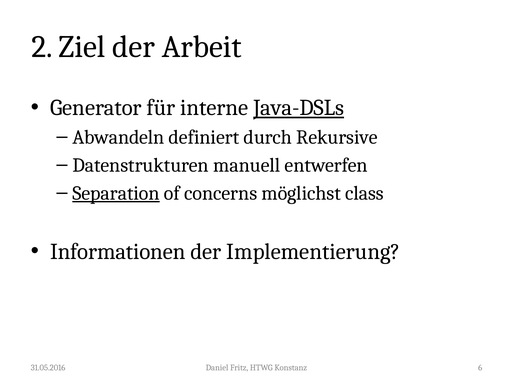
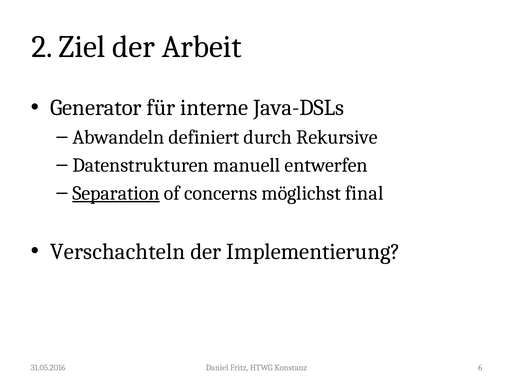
Java-DSLs underline: present -> none
class: class -> final
Informationen: Informationen -> Verschachteln
